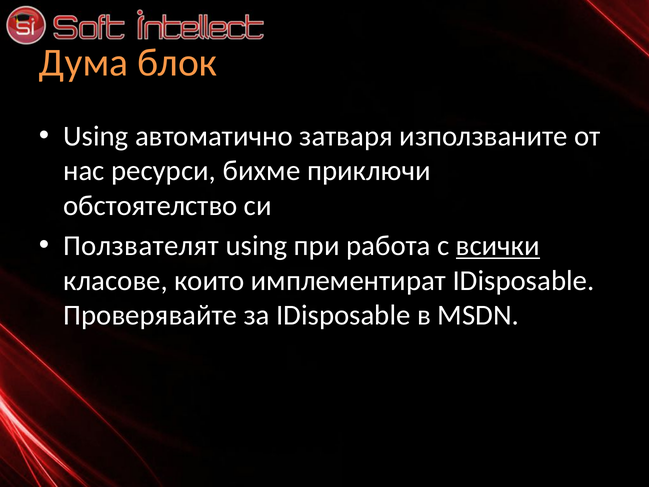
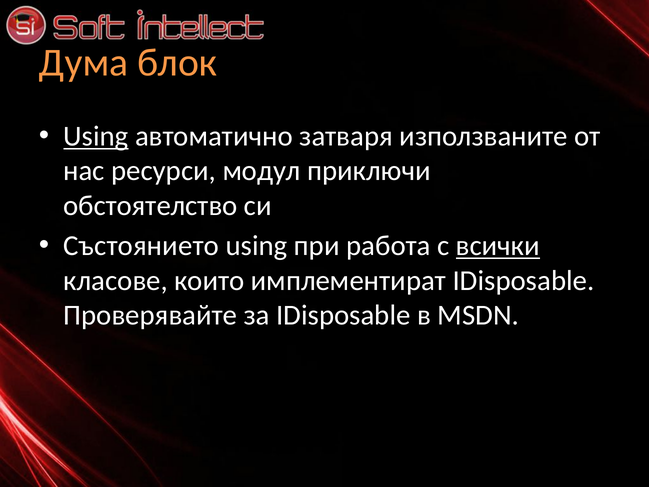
Using at (96, 136) underline: none -> present
бихме: бихме -> модул
Ползвателят: Ползвателят -> Състоянието
